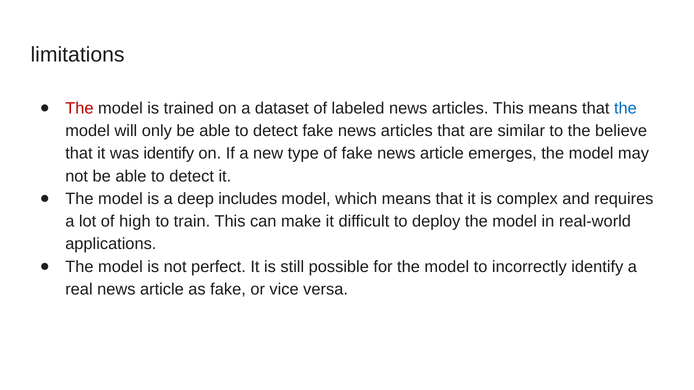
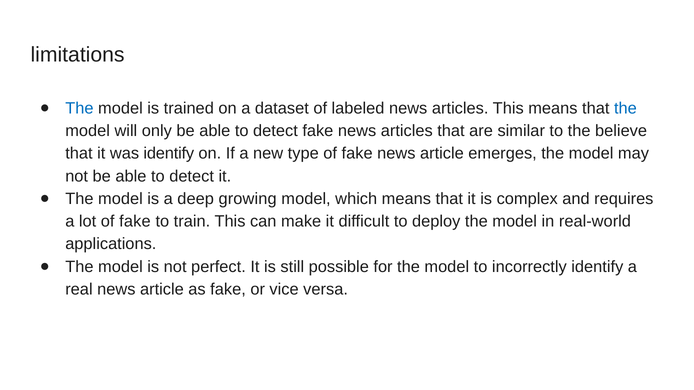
The at (79, 108) colour: red -> blue
includes: includes -> growing
lot of high: high -> fake
